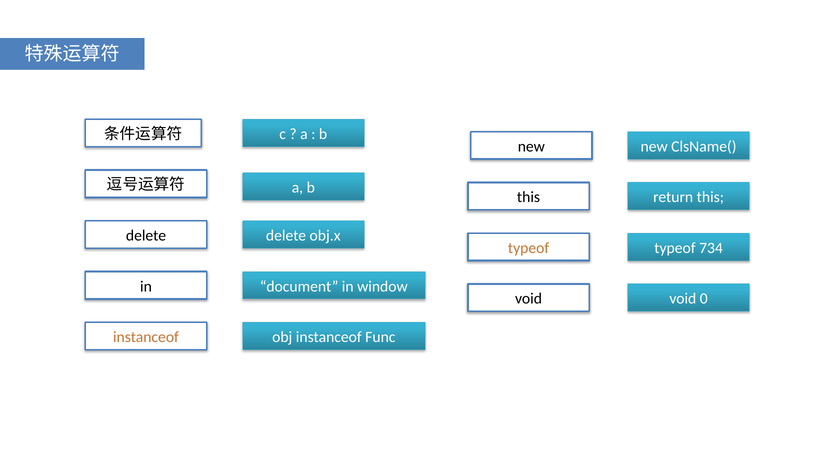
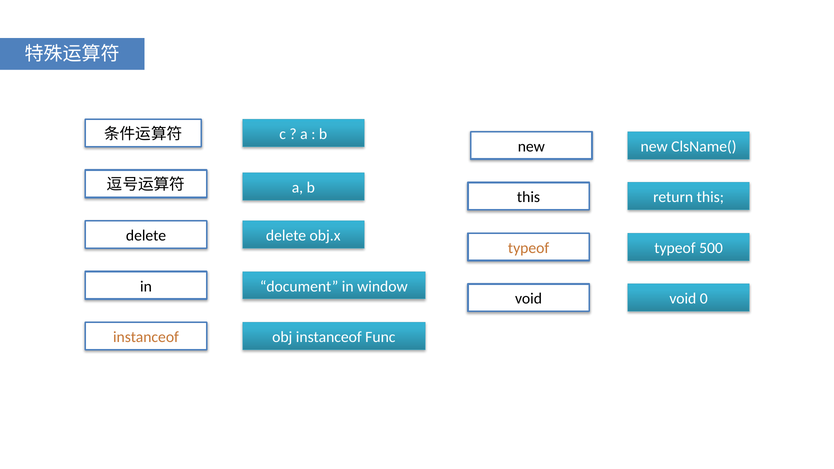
734: 734 -> 500
